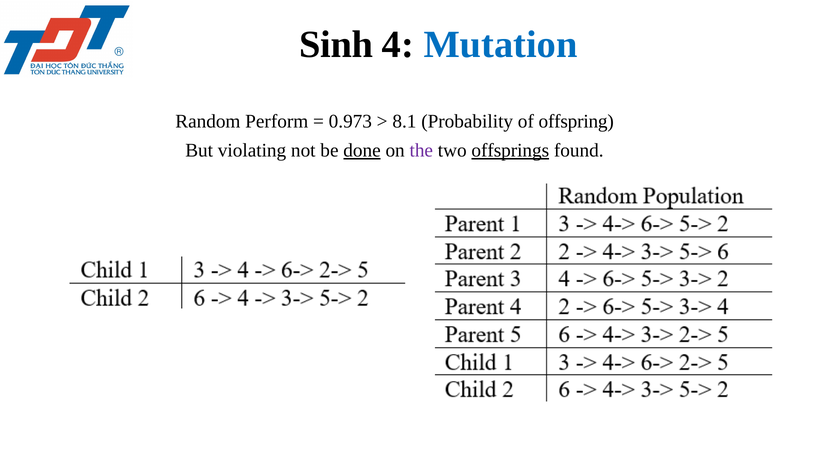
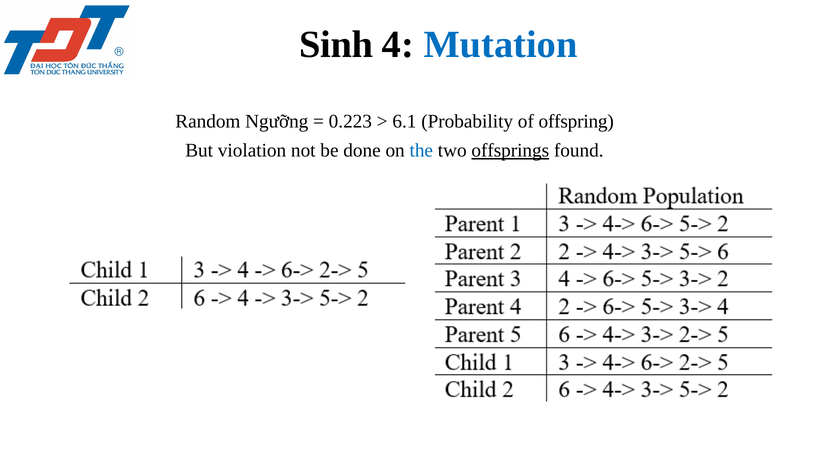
Perform: Perform -> Ngưỡng
0.973: 0.973 -> 0.223
8.1: 8.1 -> 6.1
violating: violating -> violation
done underline: present -> none
the colour: purple -> blue
